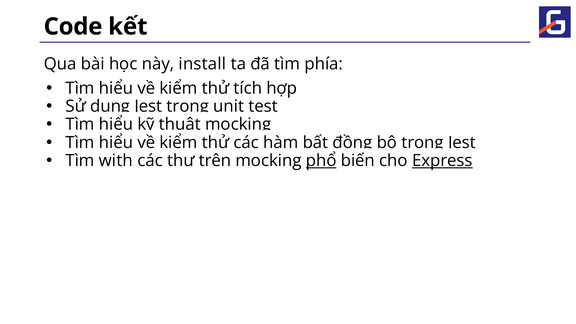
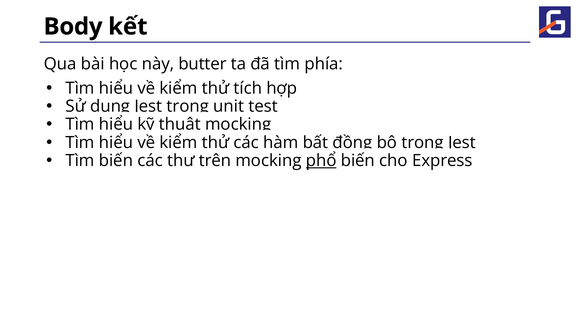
Code: Code -> Body
install: install -> butter
Tìm with: with -> biến
Express underline: present -> none
